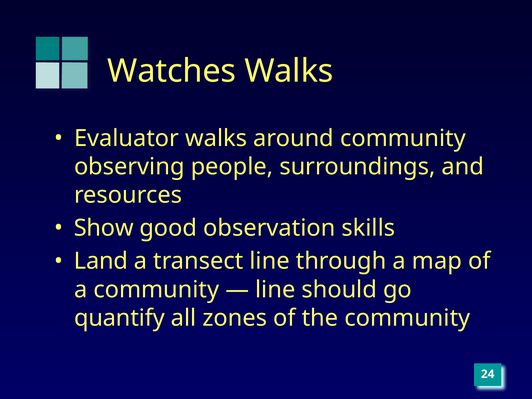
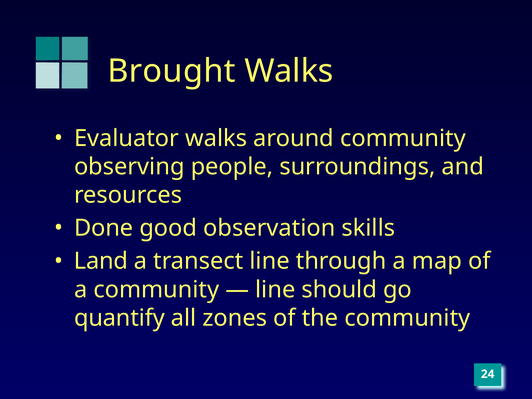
Watches: Watches -> Brought
Show: Show -> Done
